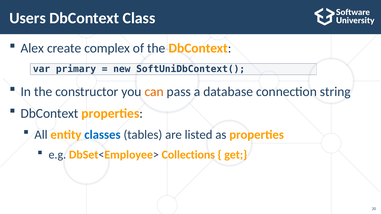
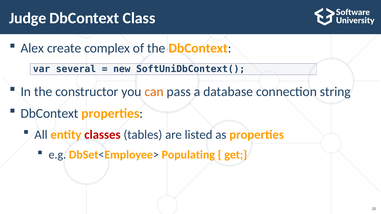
Users: Users -> Judge
primary: primary -> several
classes colour: blue -> red
Collections: Collections -> Populating
